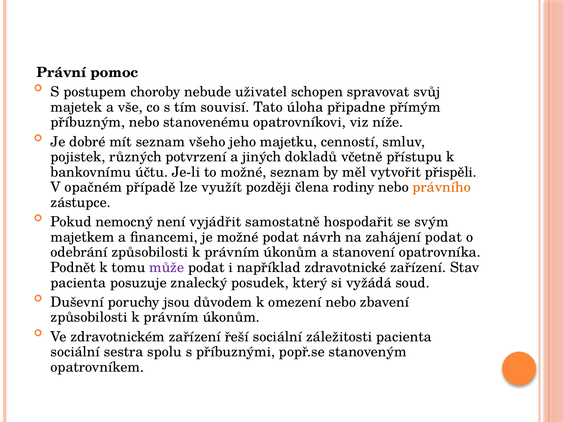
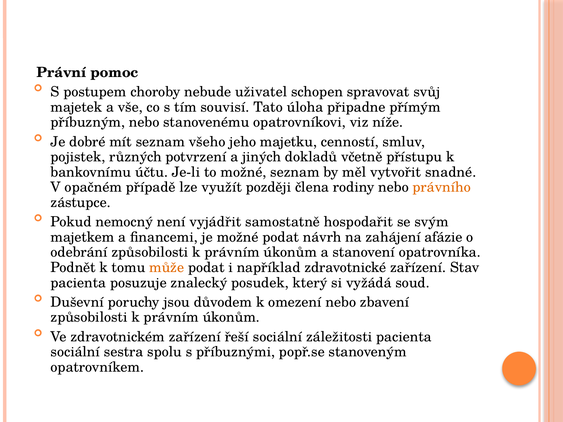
přispěli: přispěli -> snadné
zahájení podat: podat -> afázie
může colour: purple -> orange
